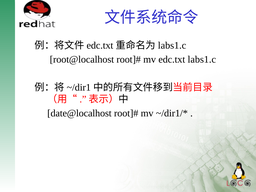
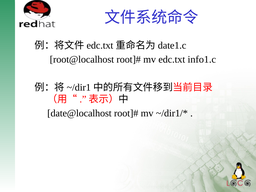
labs1.c at (172, 45): labs1.c -> date1.c
edc.txt labs1.c: labs1.c -> info1.c
